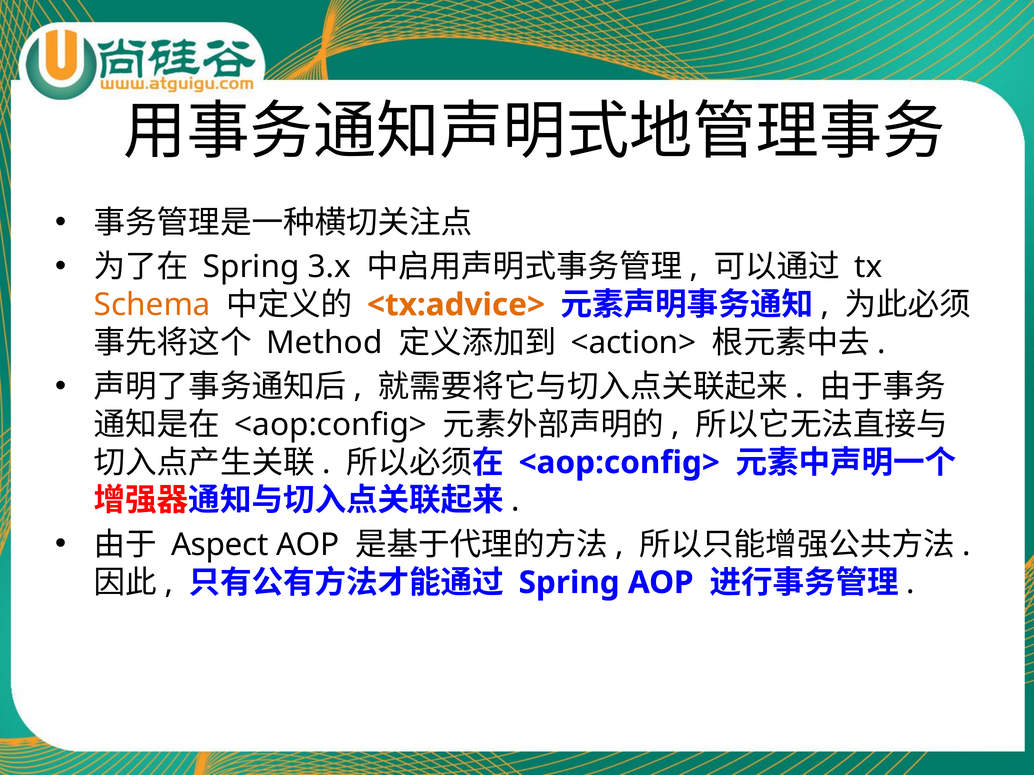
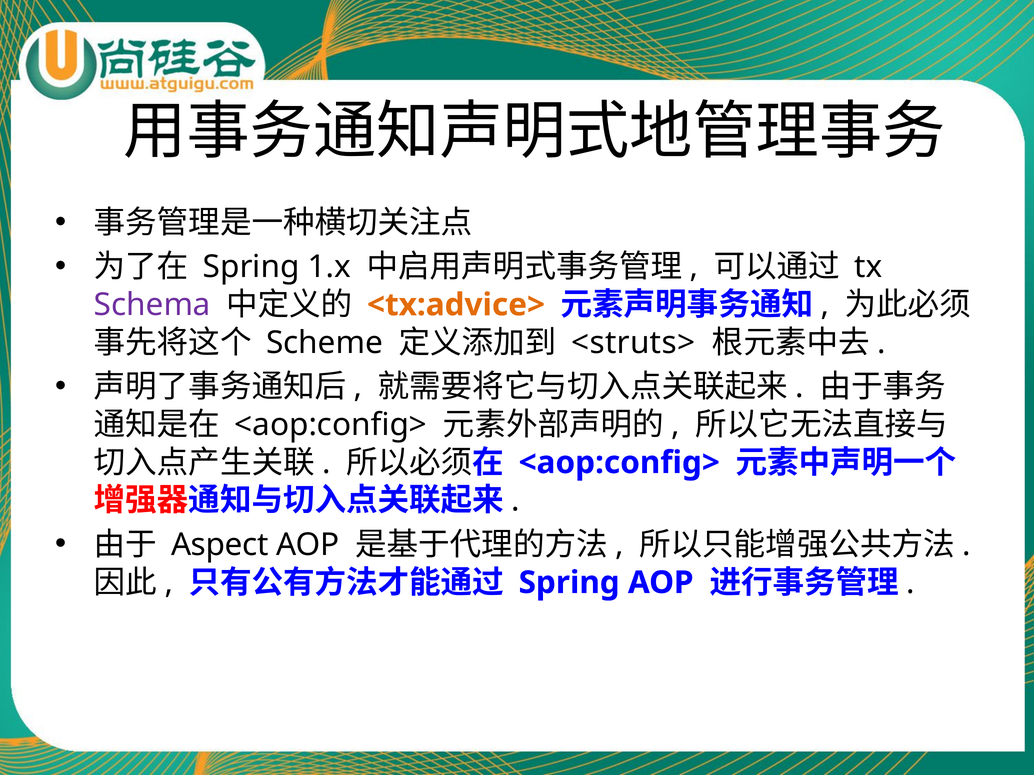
3.x: 3.x -> 1.x
Schema colour: orange -> purple
Method: Method -> Scheme
<action>: <action> -> <struts>
